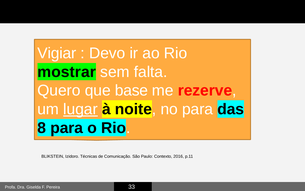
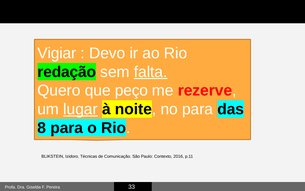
mostrar: mostrar -> redação
falta underline: none -> present
base: base -> peço
